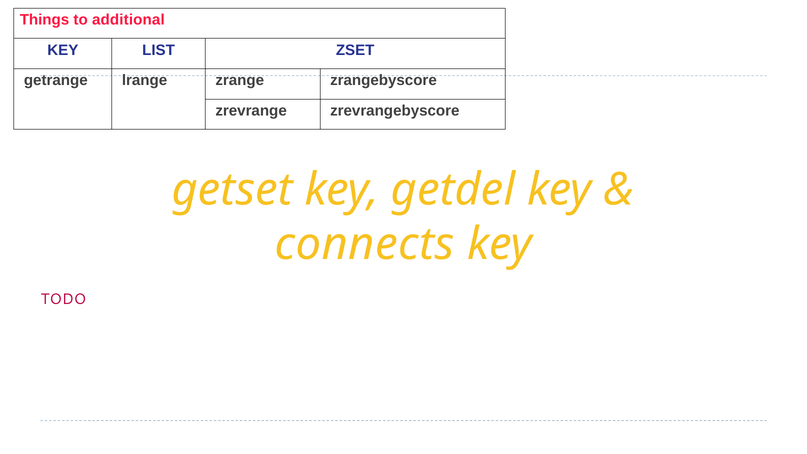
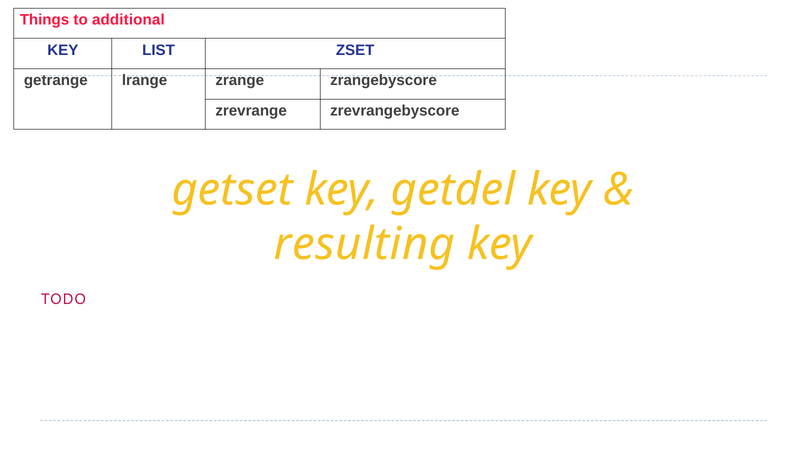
connects: connects -> resulting
